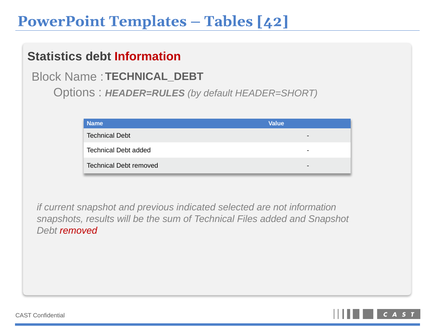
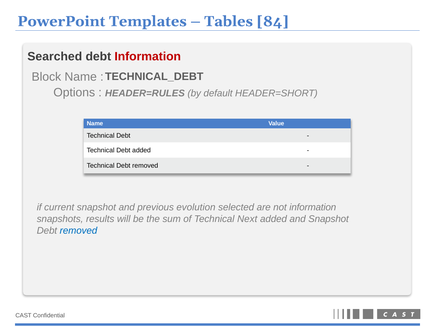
42: 42 -> 84
Statistics: Statistics -> Searched
indicated: indicated -> evolution
Files: Files -> Next
removed at (78, 231) colour: red -> blue
